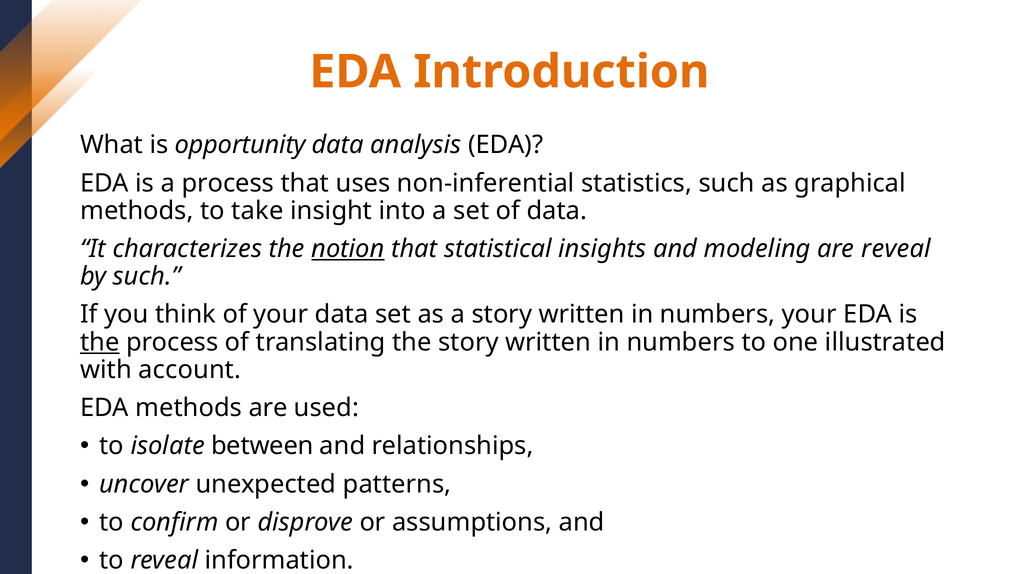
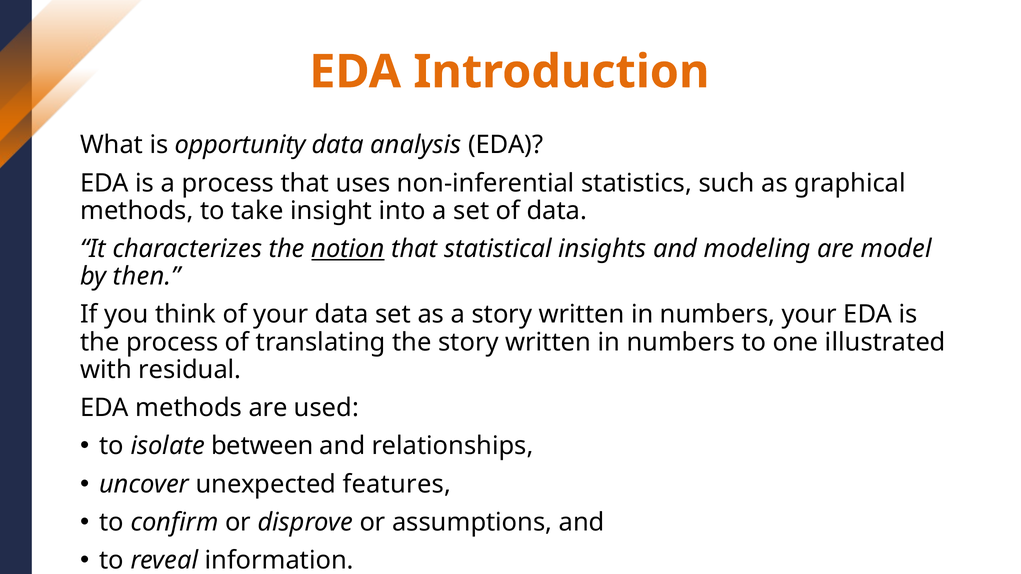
are reveal: reveal -> model
by such: such -> then
the at (100, 342) underline: present -> none
account: account -> residual
patterns: patterns -> features
